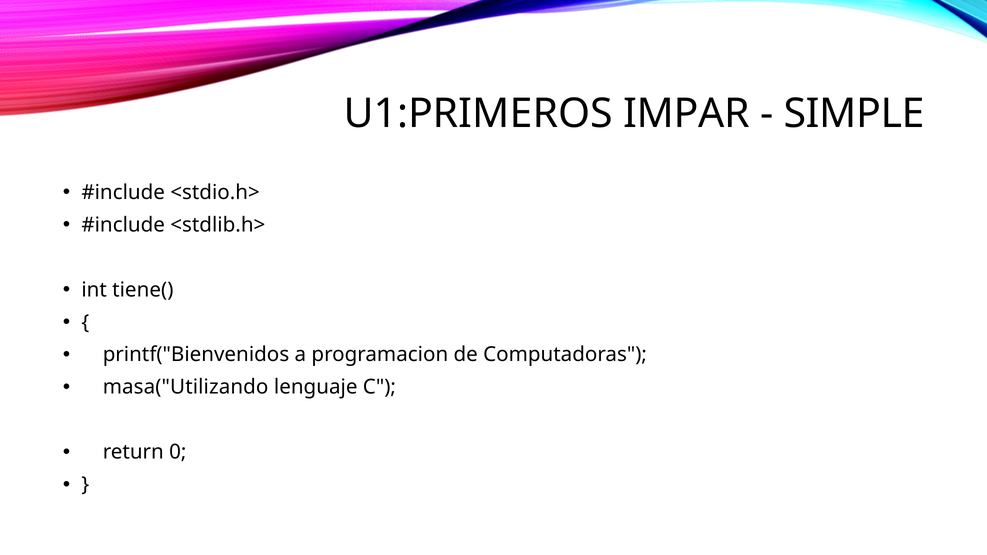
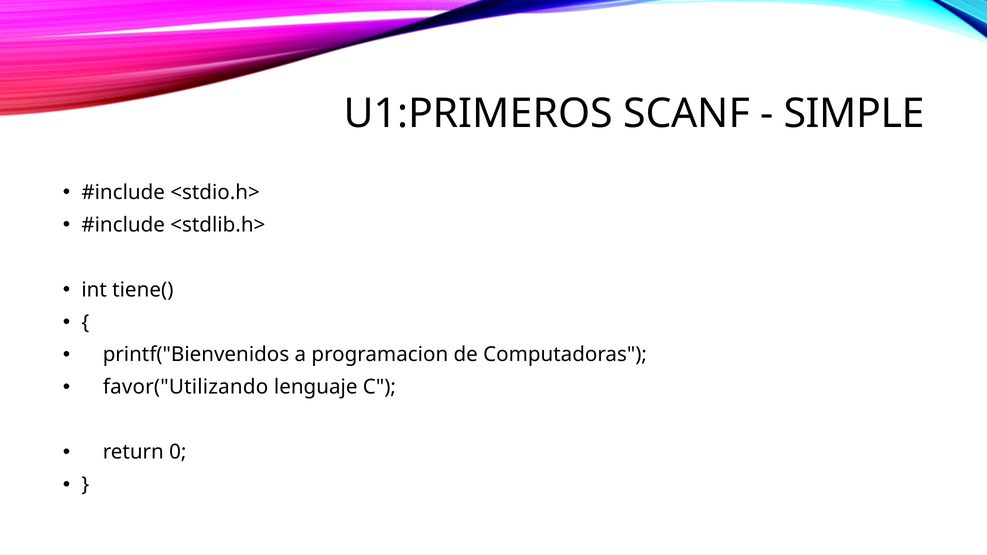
IMPAR: IMPAR -> SCANF
masa("Utilizando: masa("Utilizando -> favor("Utilizando
